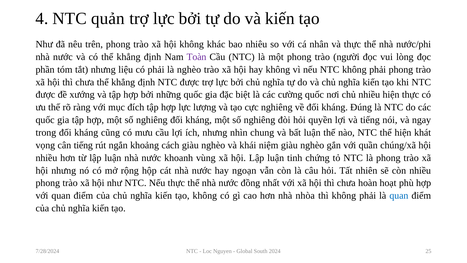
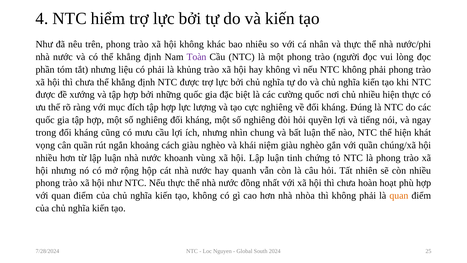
quản: quản -> hiểm
là nghèo: nghèo -> khủng
cân tiếng: tiếng -> quần
ngoạn: ngoạn -> quanh
quan at (399, 195) colour: blue -> orange
